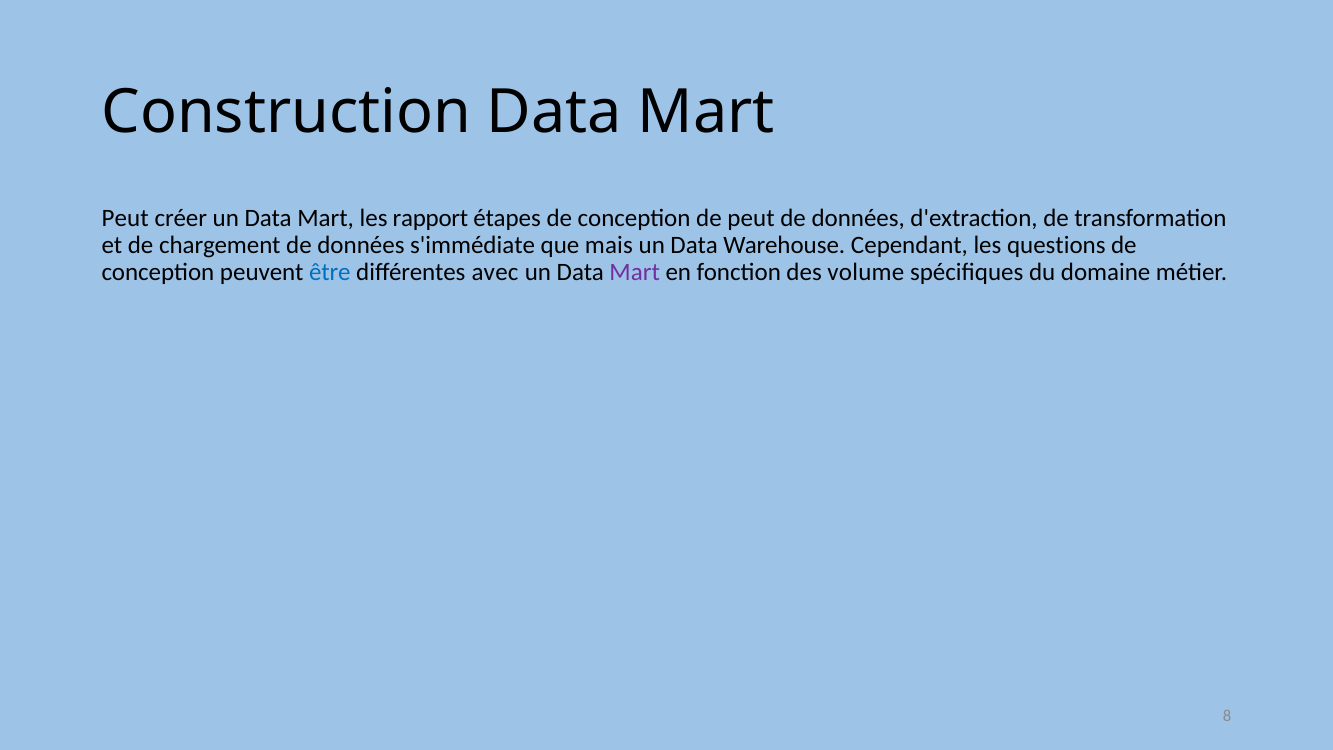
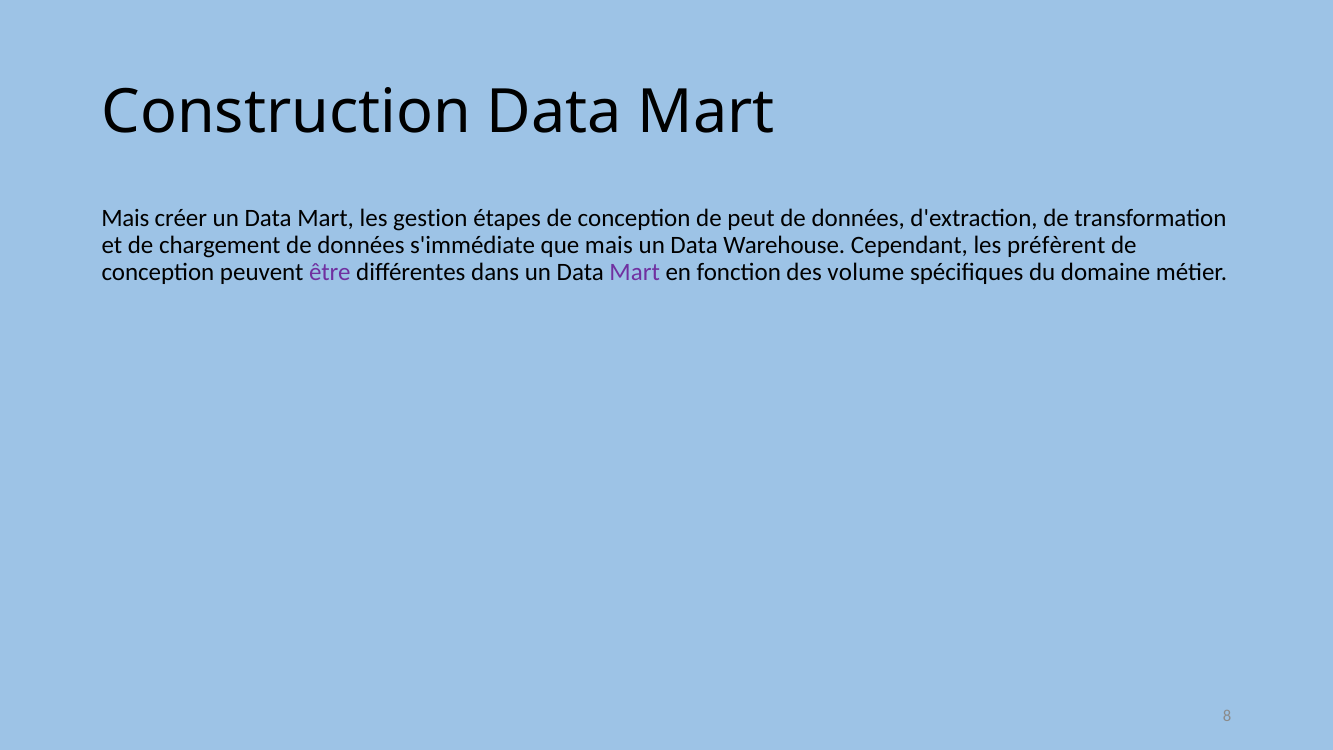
Peut at (125, 218): Peut -> Mais
rapport: rapport -> gestion
questions: questions -> préfèrent
être colour: blue -> purple
avec: avec -> dans
